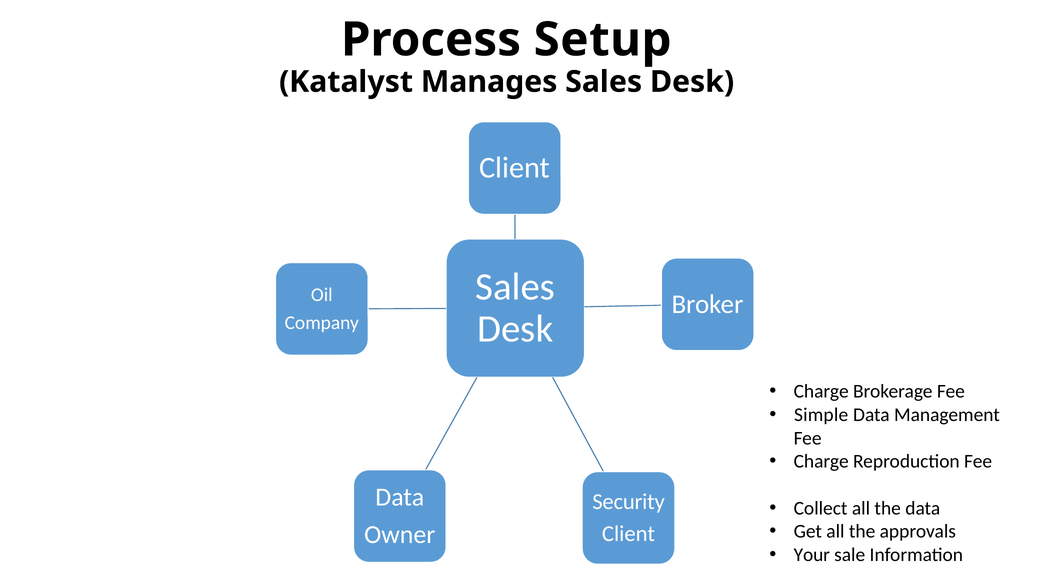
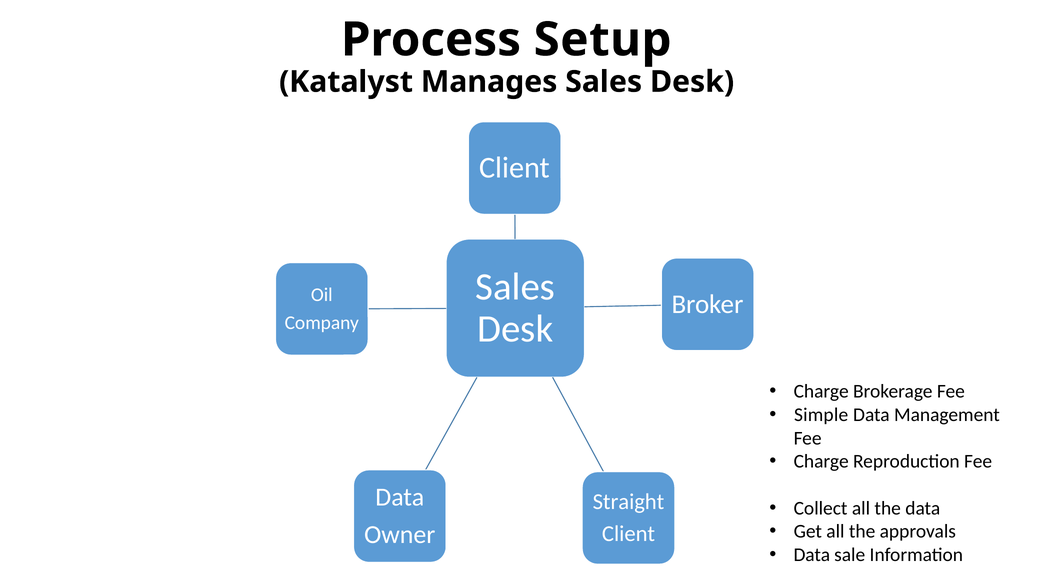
Security: Security -> Straight
Your at (812, 555): Your -> Data
